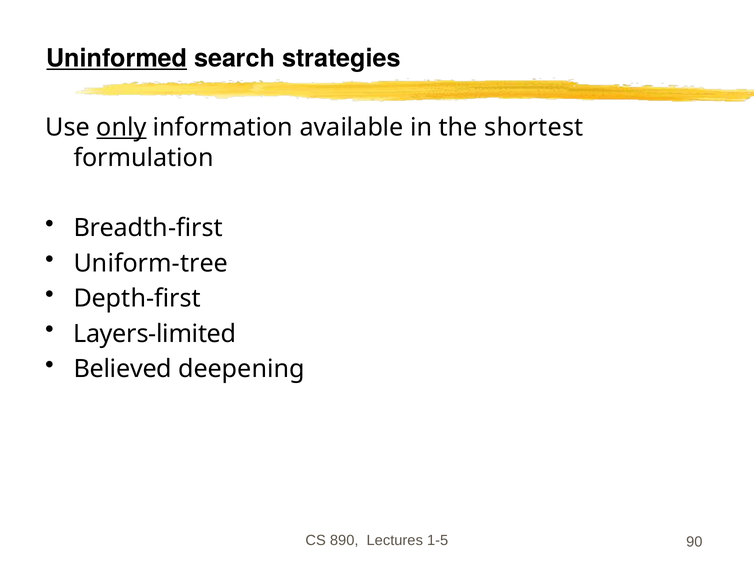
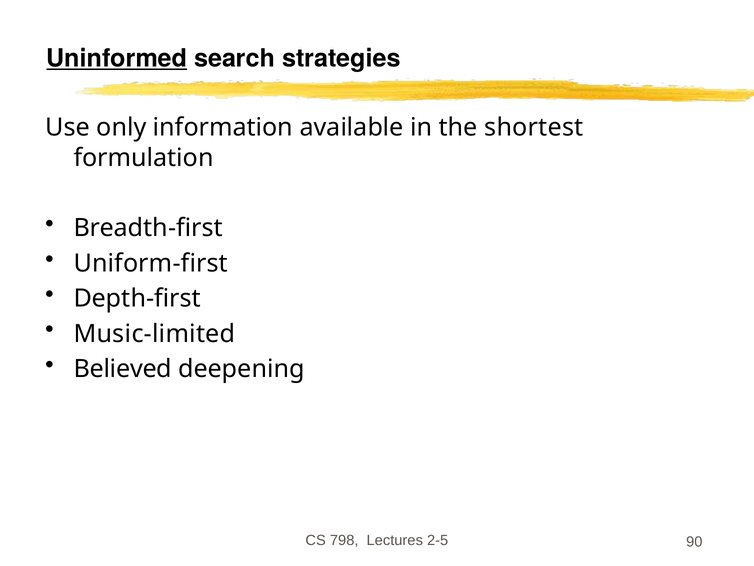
only underline: present -> none
Uniform-tree: Uniform-tree -> Uniform-first
Layers-limited: Layers-limited -> Music-limited
890: 890 -> 798
1-5: 1-5 -> 2-5
